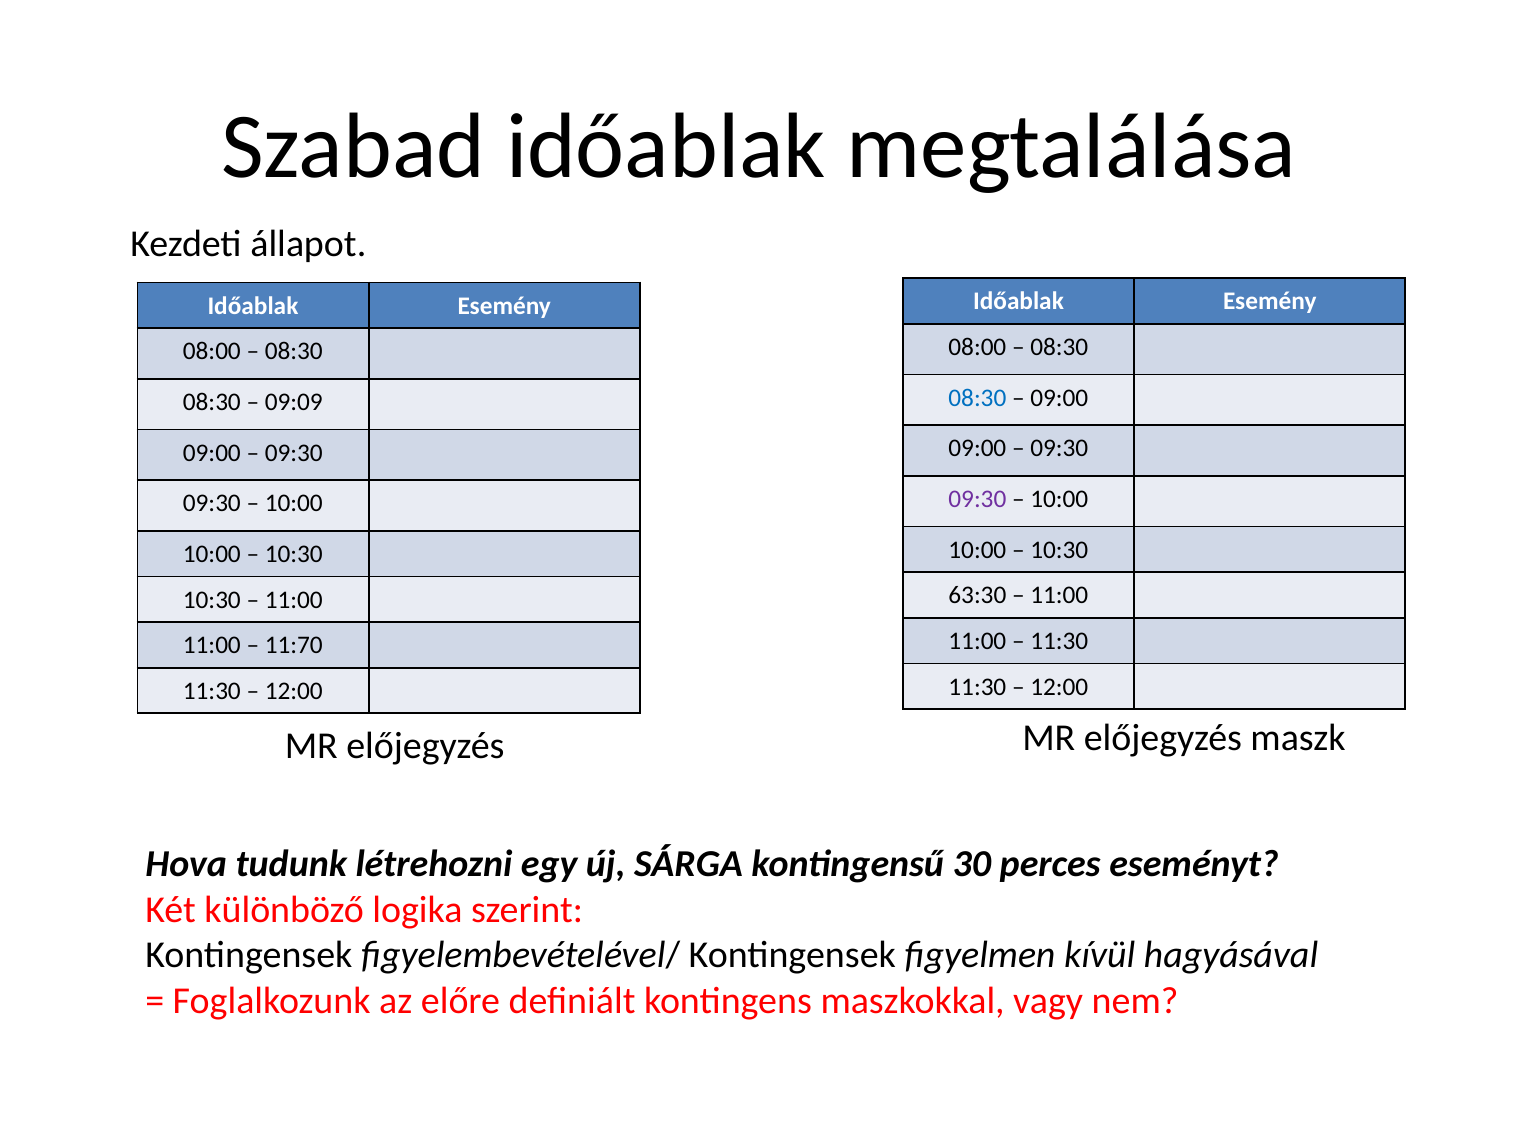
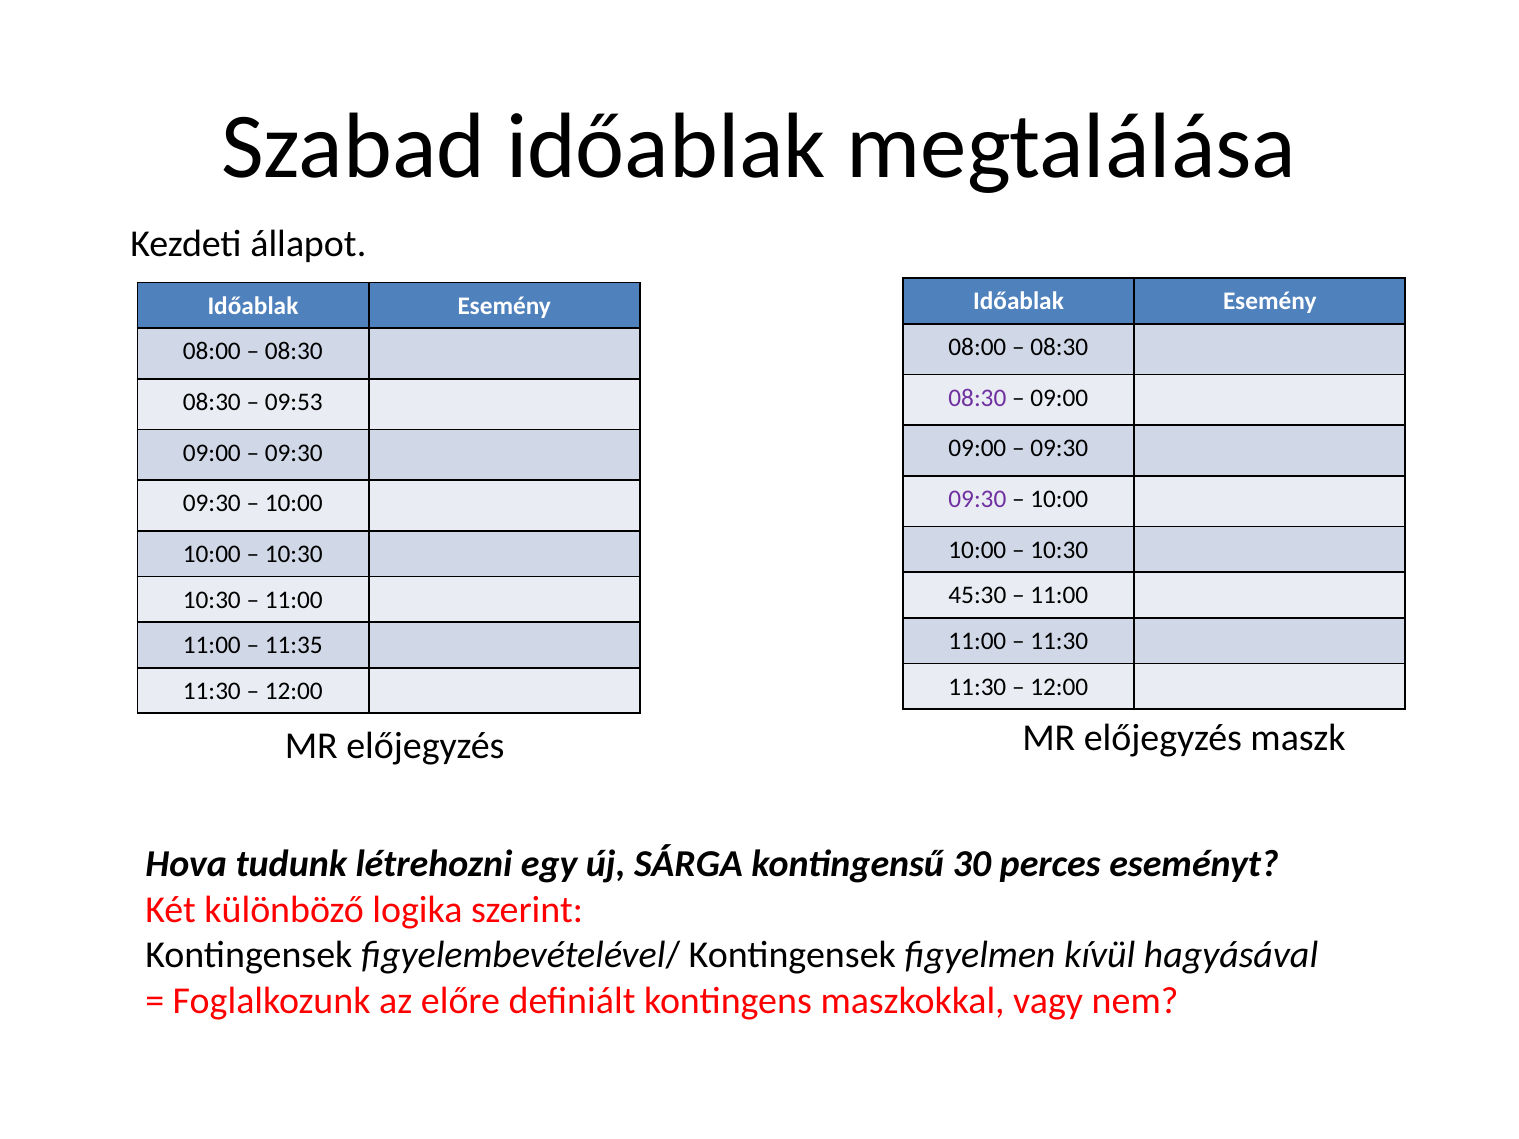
08:30 at (977, 398) colour: blue -> purple
09:09: 09:09 -> 09:53
63:30: 63:30 -> 45:30
11:70: 11:70 -> 11:35
